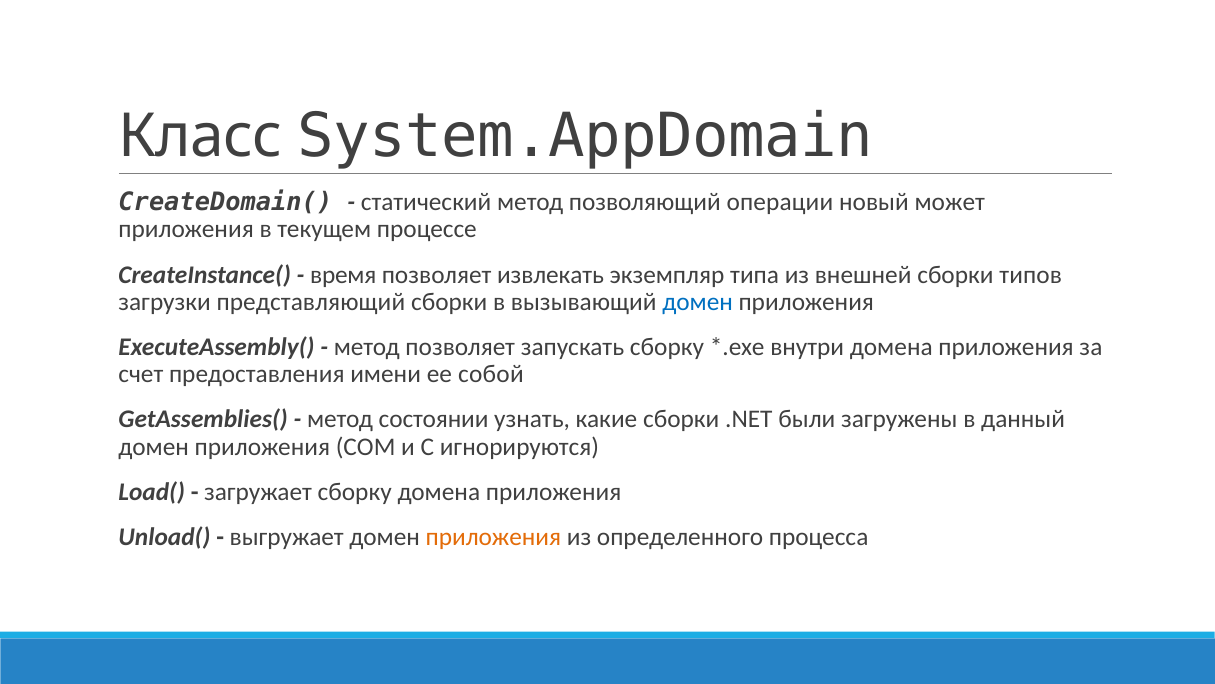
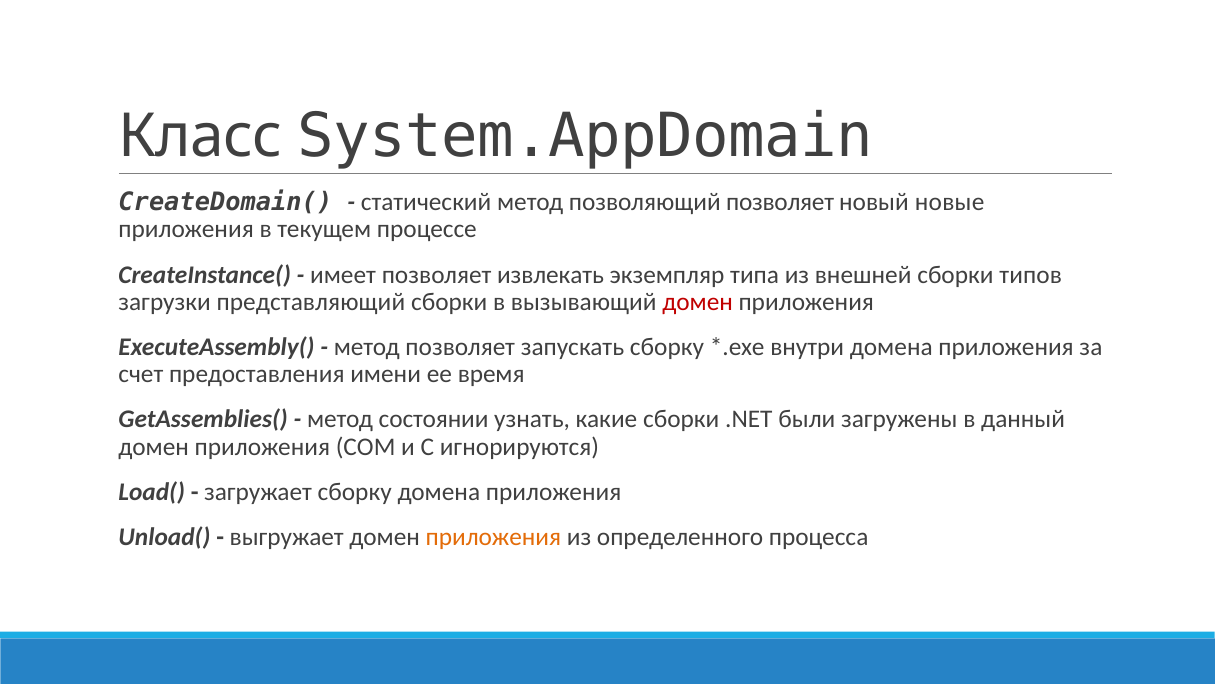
позволяющий операции: операции -> позволяет
может: может -> новые
время: время -> имеет
домен at (698, 302) colour: blue -> red
собой: собой -> время
